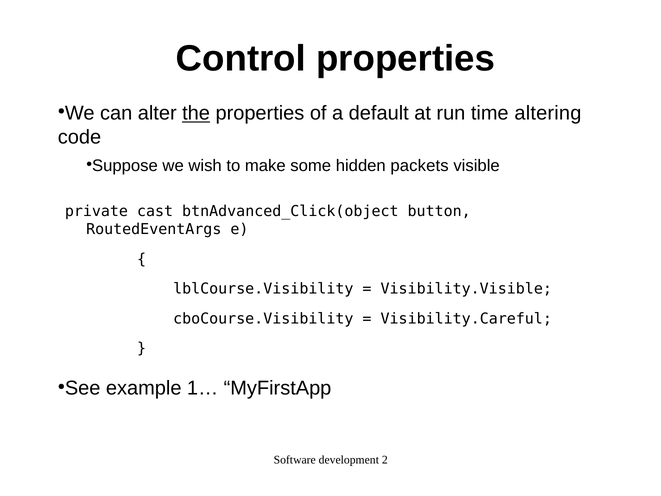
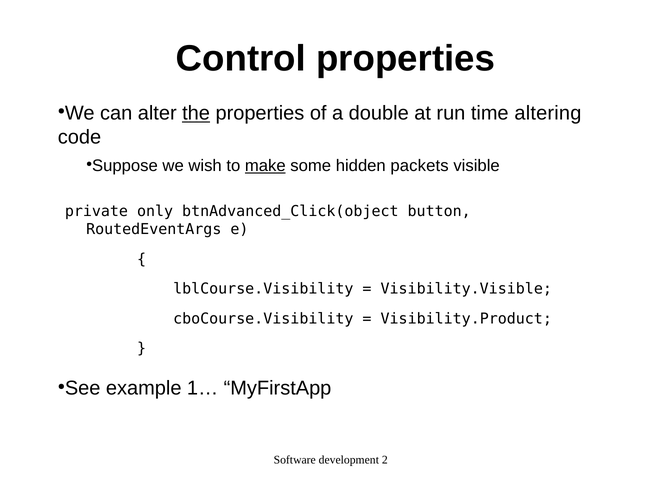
default: default -> double
make underline: none -> present
cast: cast -> only
Visibility.Careful: Visibility.Careful -> Visibility.Product
